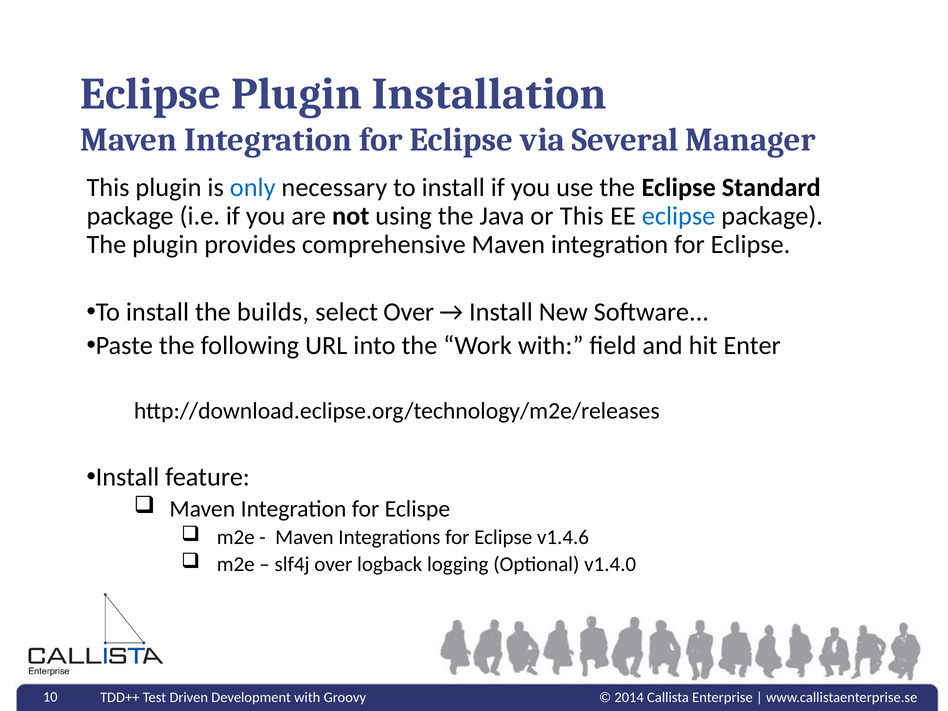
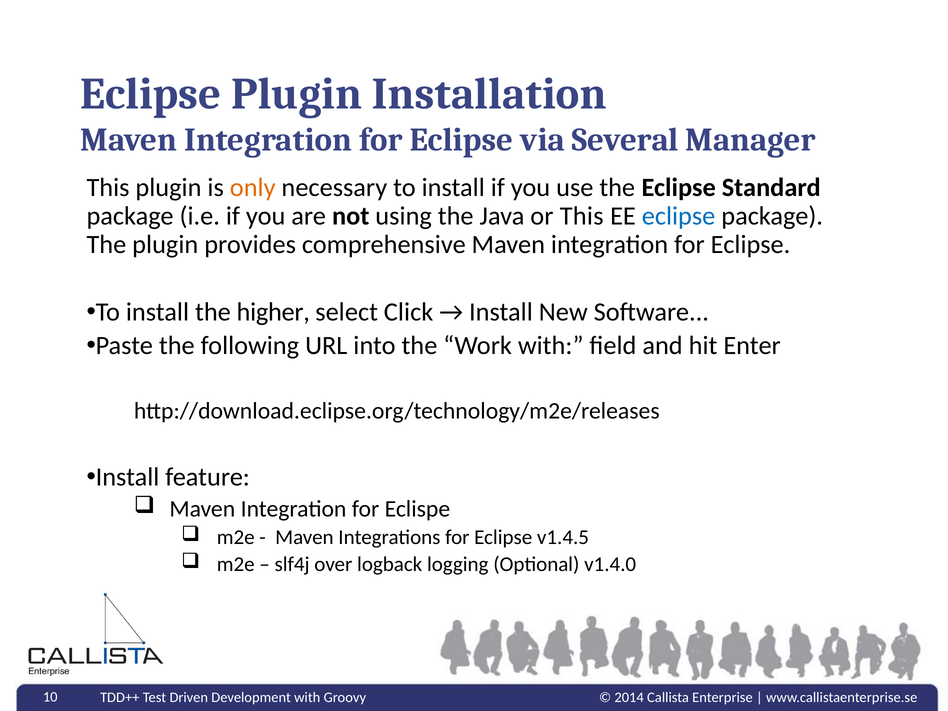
only colour: blue -> orange
builds: builds -> higher
select Over: Over -> Click
v1.4.6: v1.4.6 -> v1.4.5
